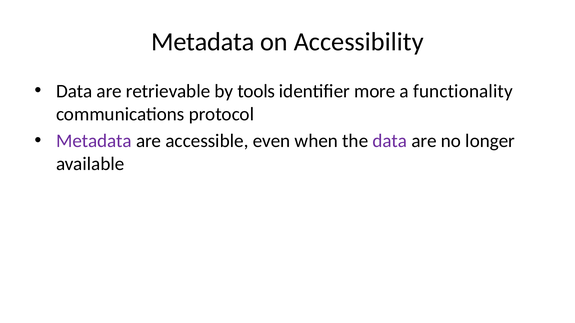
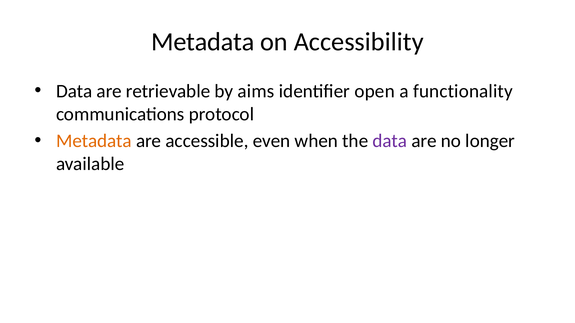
tools: tools -> aims
more: more -> open
Metadata at (94, 141) colour: purple -> orange
